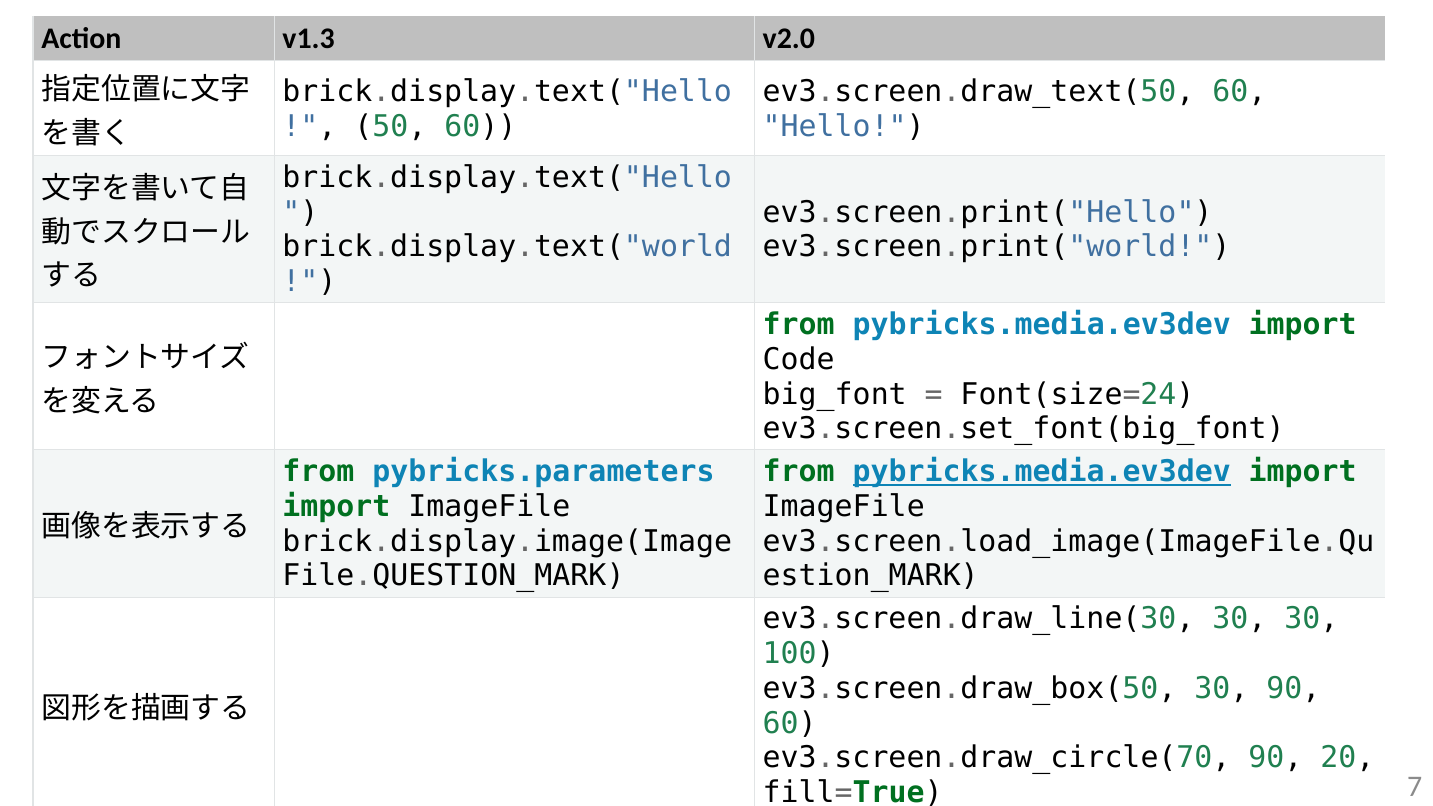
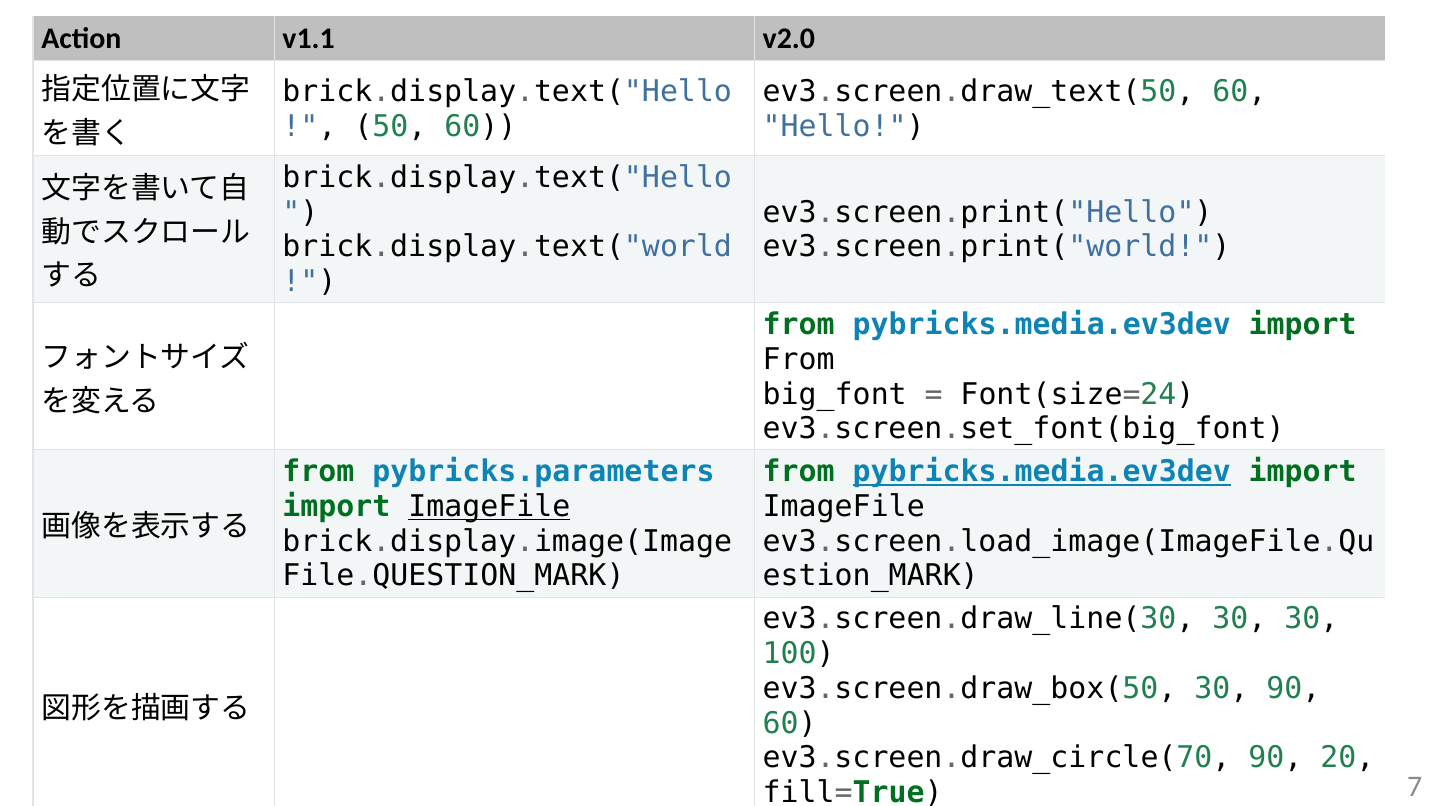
v1.3: v1.3 -> v1.1
Code at (799, 360): Code -> From
ImageFile at (489, 507) underline: none -> present
